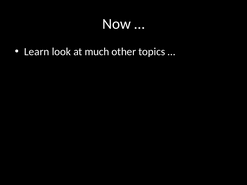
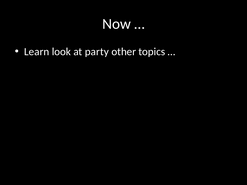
much: much -> party
